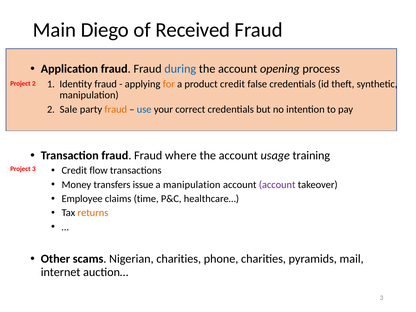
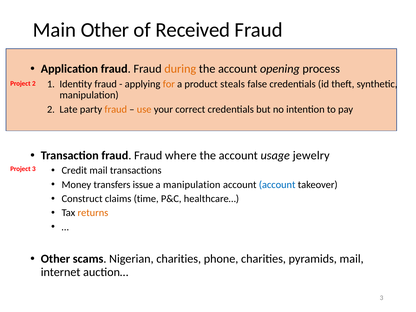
Main Diego: Diego -> Other
during colour: blue -> orange
product credit: credit -> steals
Sale: Sale -> Late
use colour: blue -> orange
training: training -> jewelry
Credit flow: flow -> mail
account at (277, 185) colour: purple -> blue
Employee: Employee -> Construct
